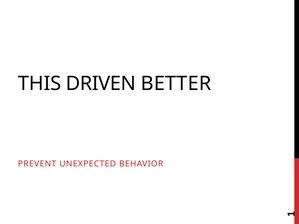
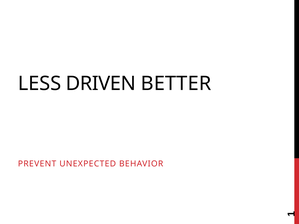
THIS: THIS -> LESS
